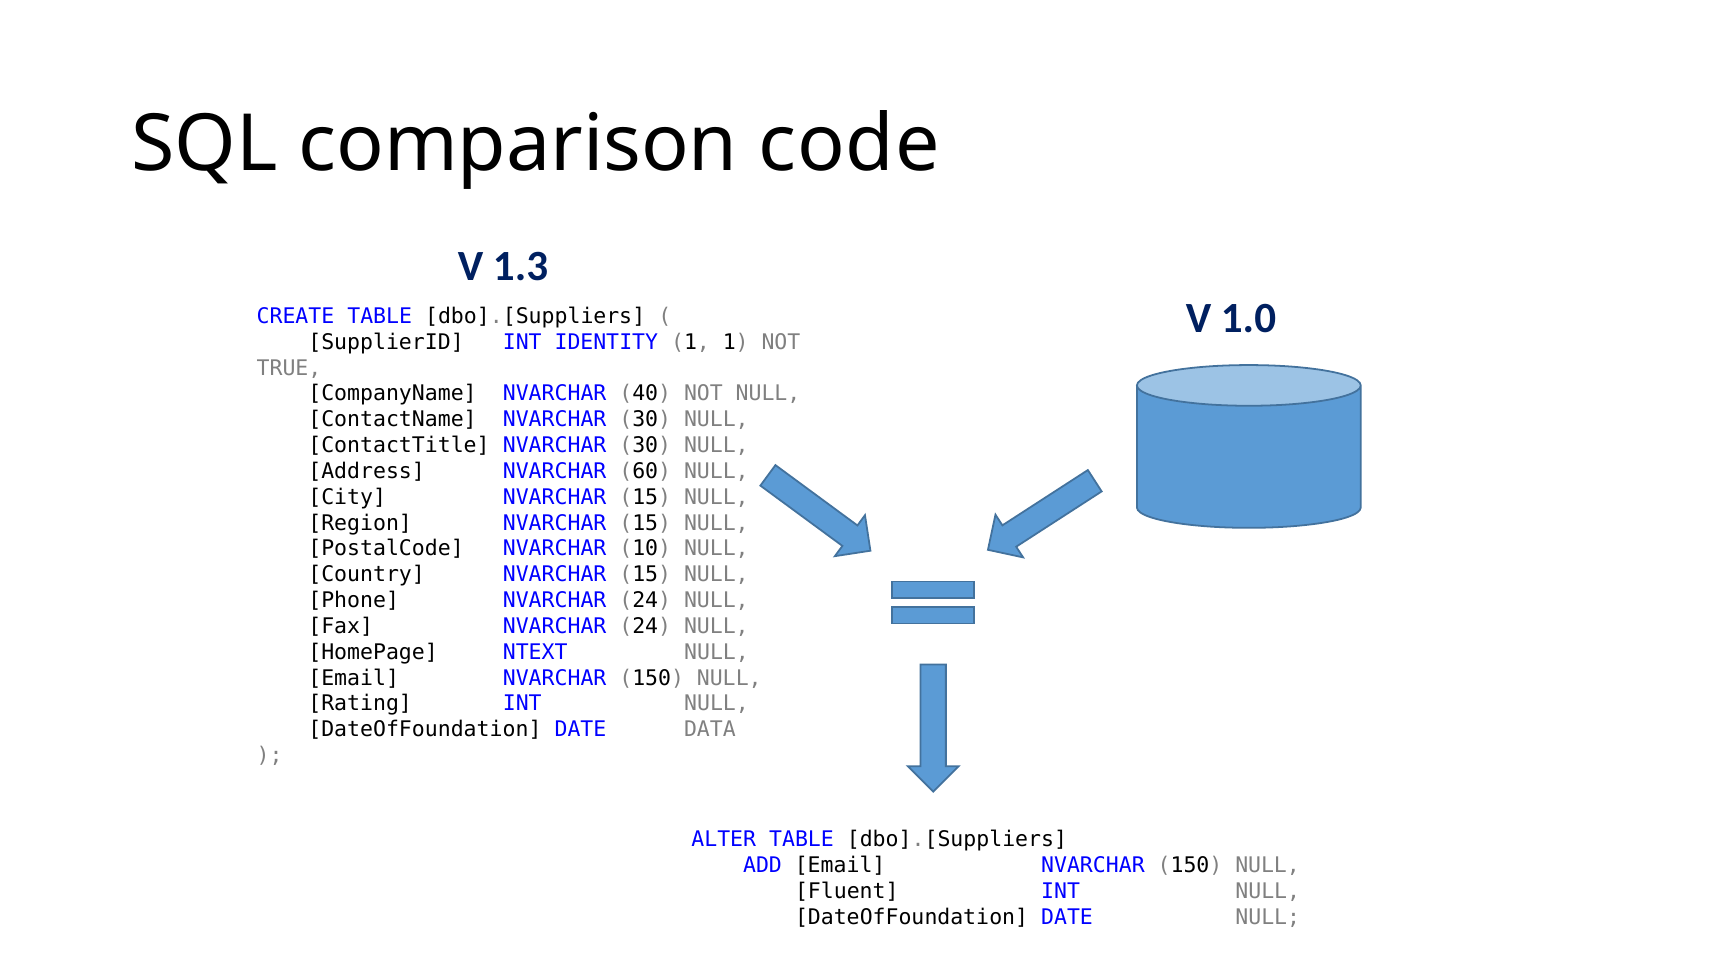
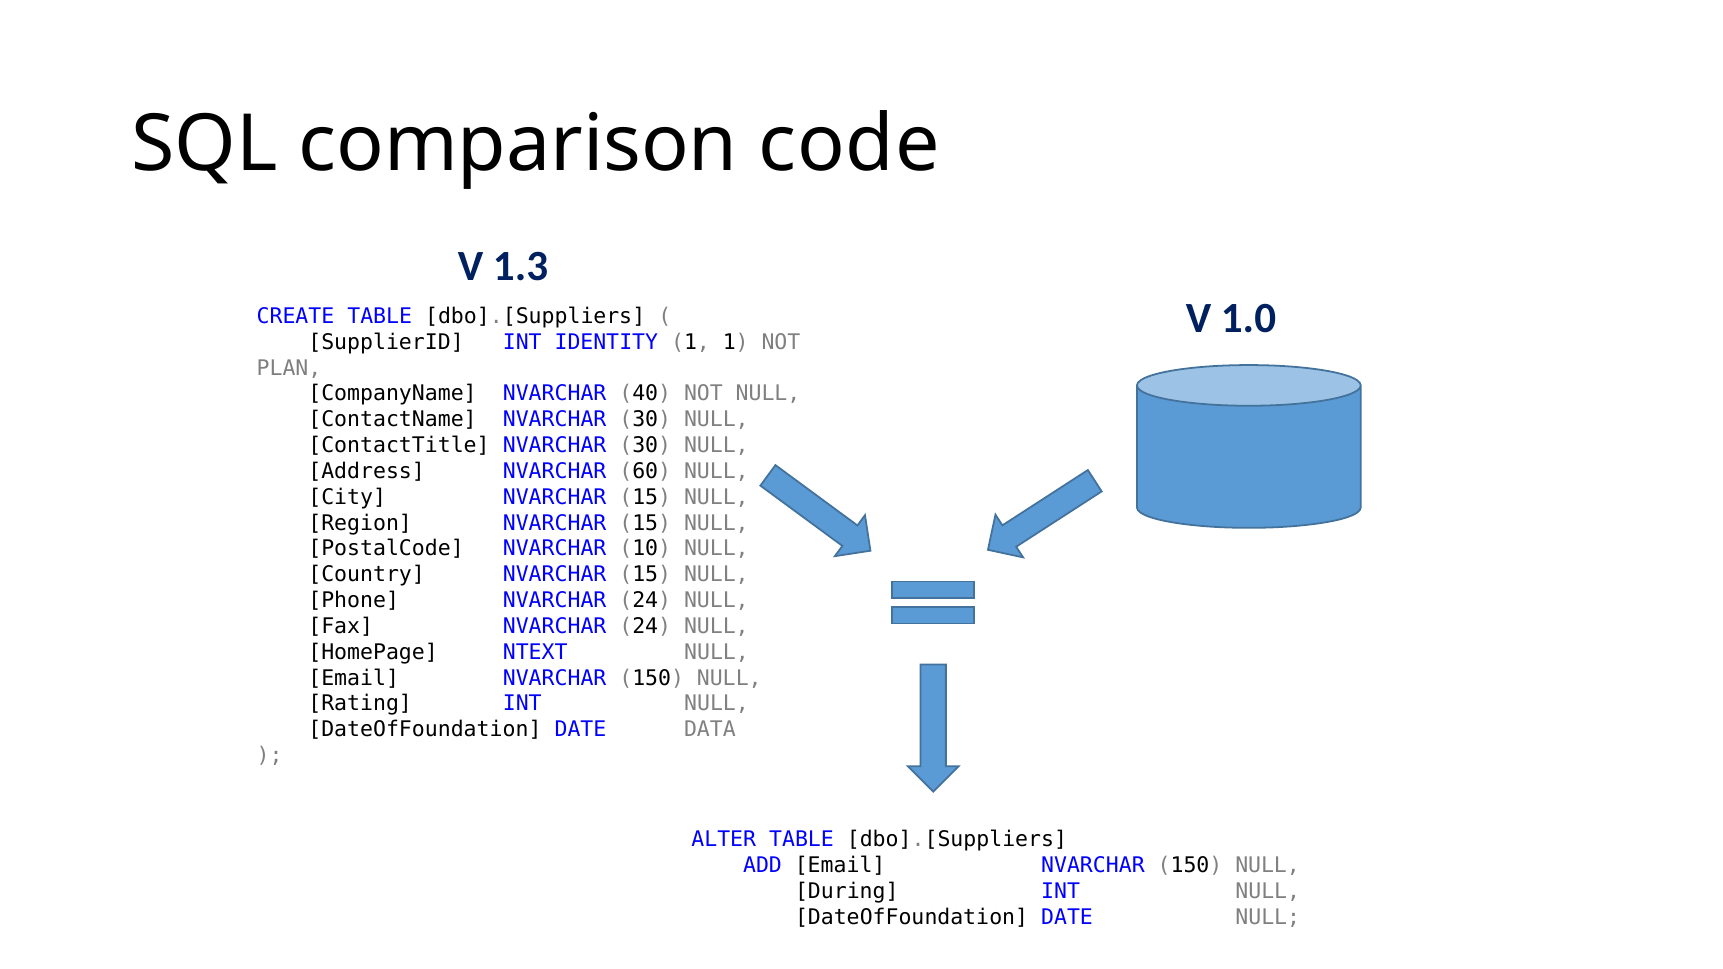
TRUE: TRUE -> PLAN
Fluent: Fluent -> During
